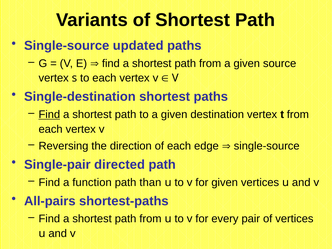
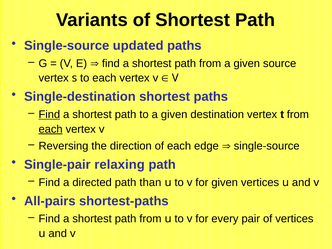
each at (51, 129) underline: none -> present
directed: directed -> relaxing
function: function -> directed
